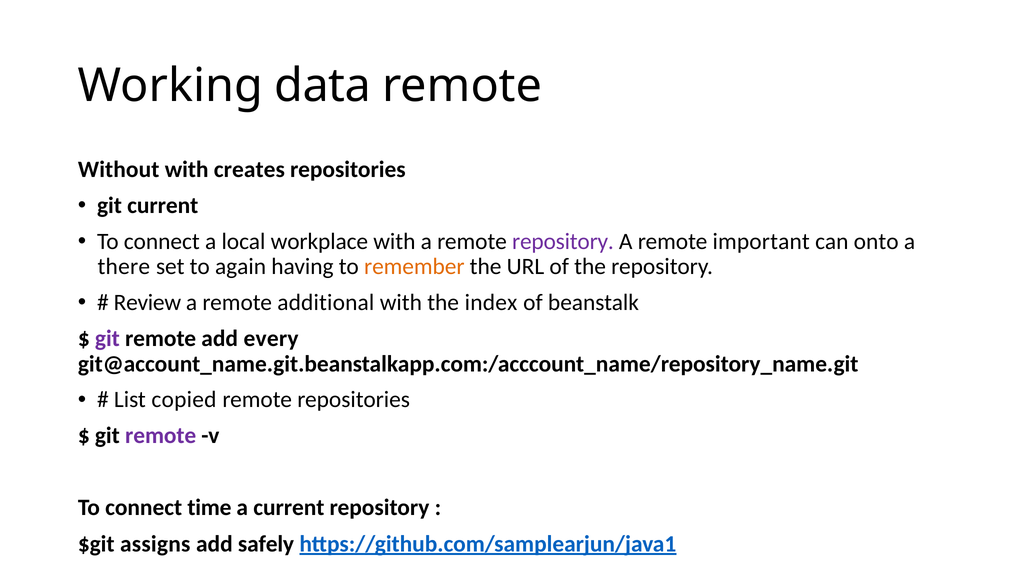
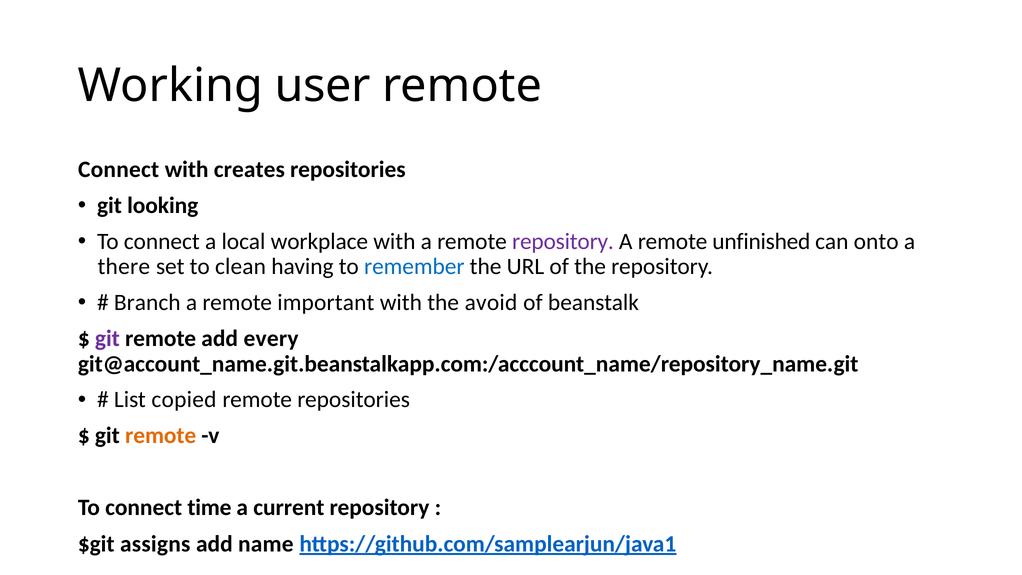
data: data -> user
Without at (119, 169): Without -> Connect
git current: current -> looking
important: important -> unfinished
again: again -> clean
remember colour: orange -> blue
Review: Review -> Branch
additional: additional -> important
index: index -> avoid
remote at (161, 436) colour: purple -> orange
safely: safely -> name
